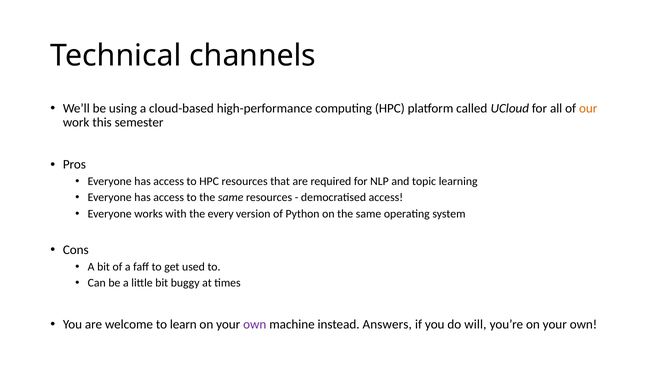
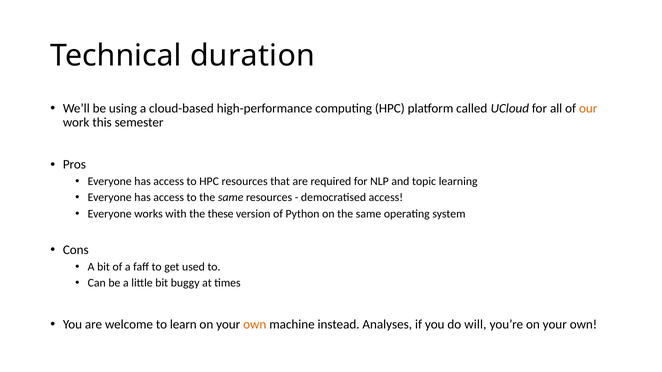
channels: channels -> duration
every: every -> these
own at (255, 325) colour: purple -> orange
Answers: Answers -> Analyses
